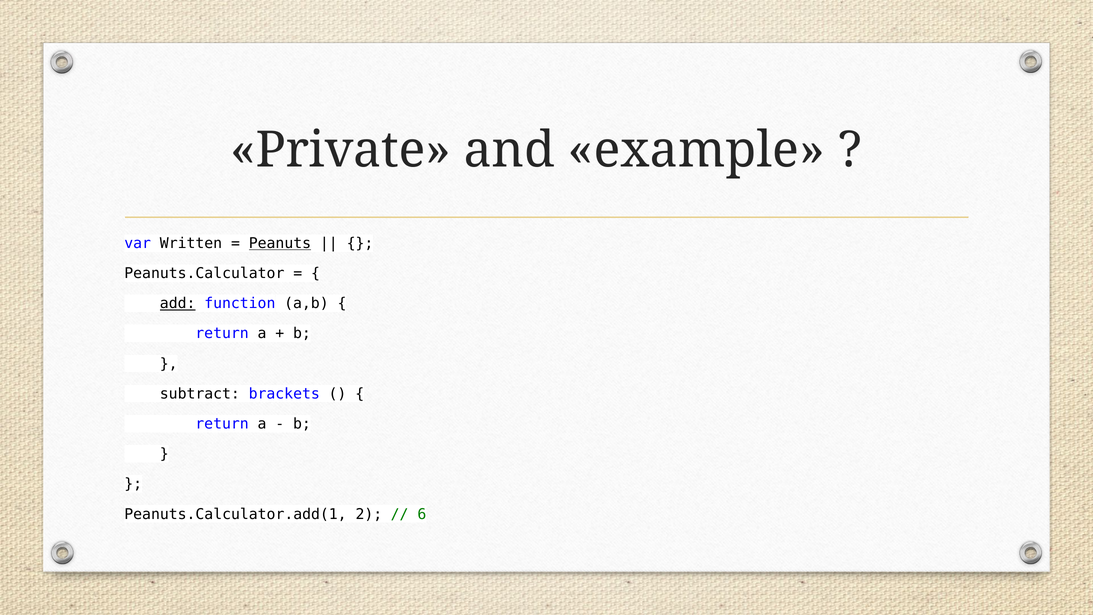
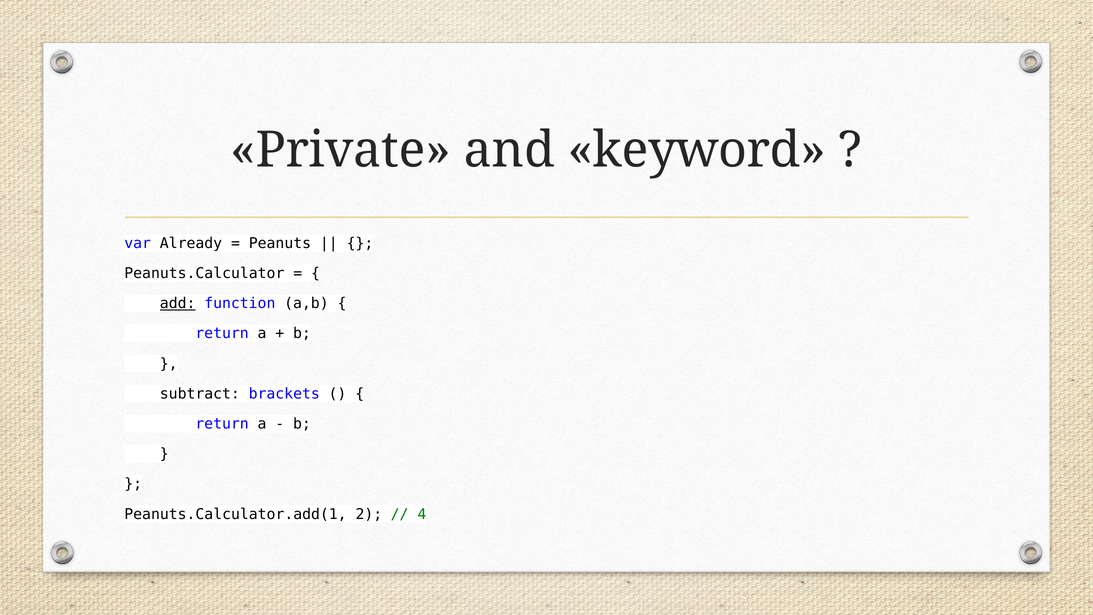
example: example -> keyword
Written: Written -> Already
Peanuts underline: present -> none
6: 6 -> 4
